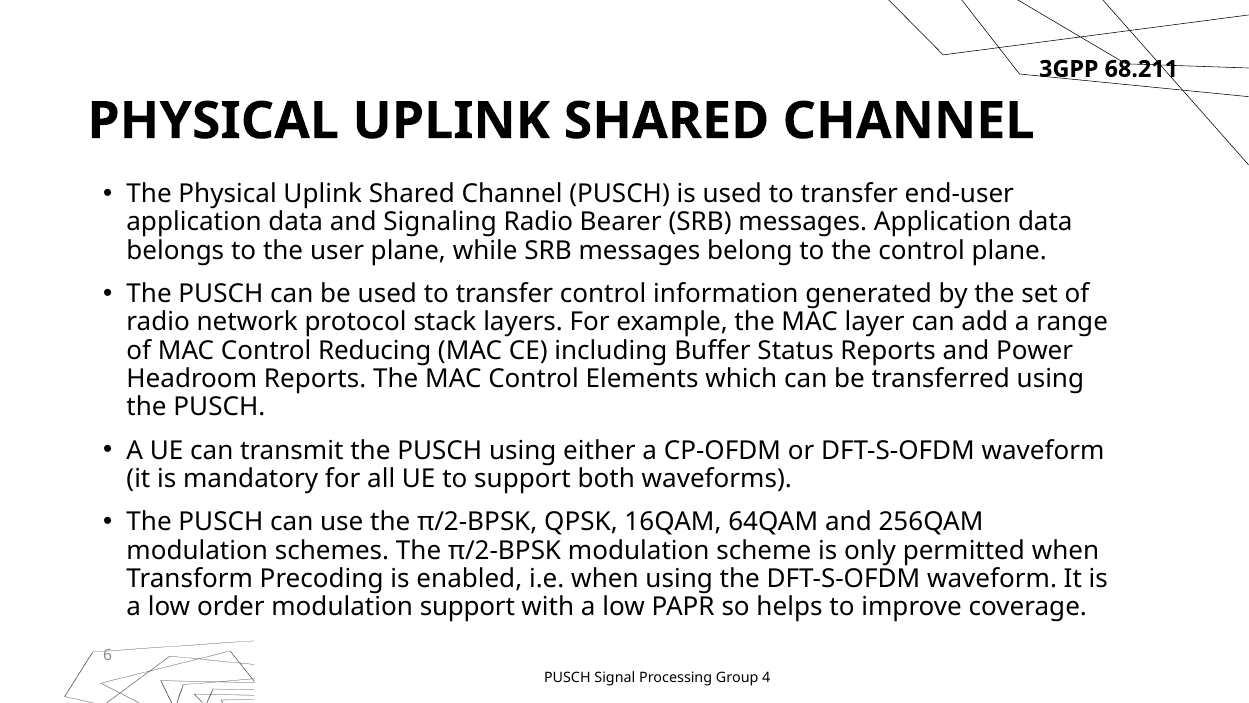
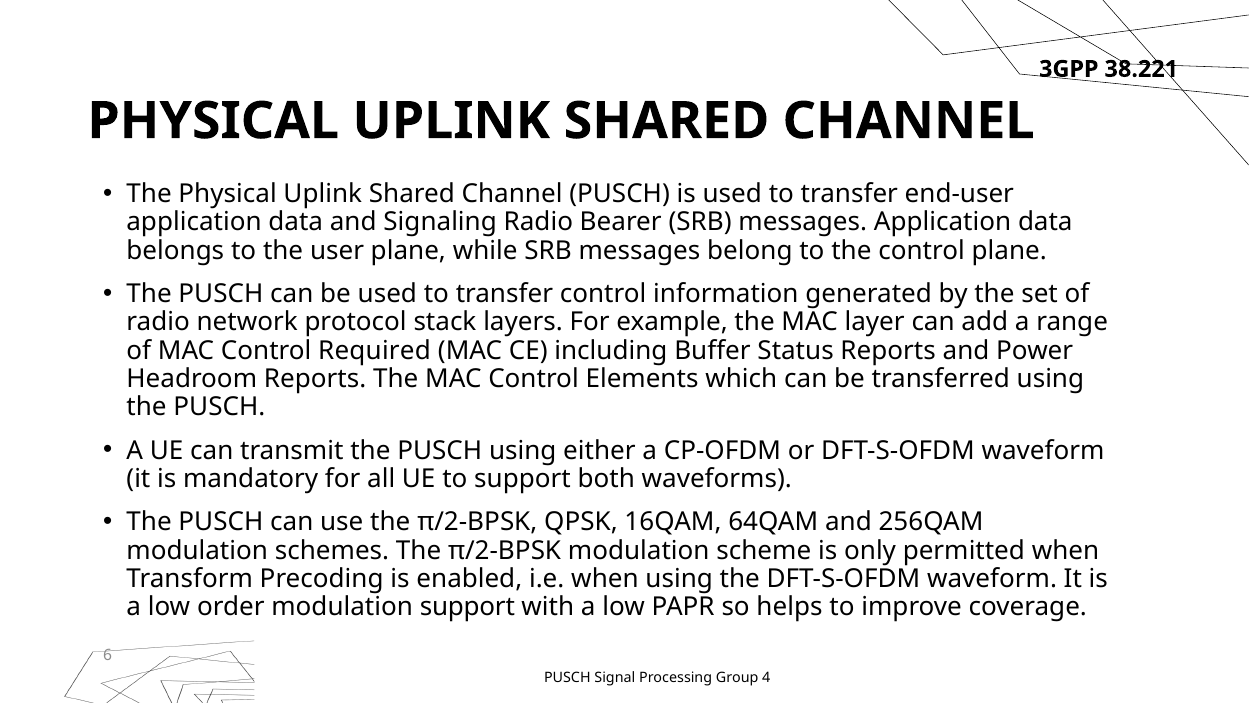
68.211: 68.211 -> 38.221
Reducing: Reducing -> Required
